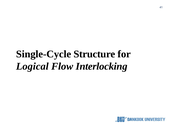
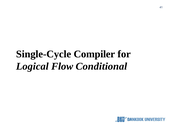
Structure: Structure -> Compiler
Interlocking: Interlocking -> Conditional
